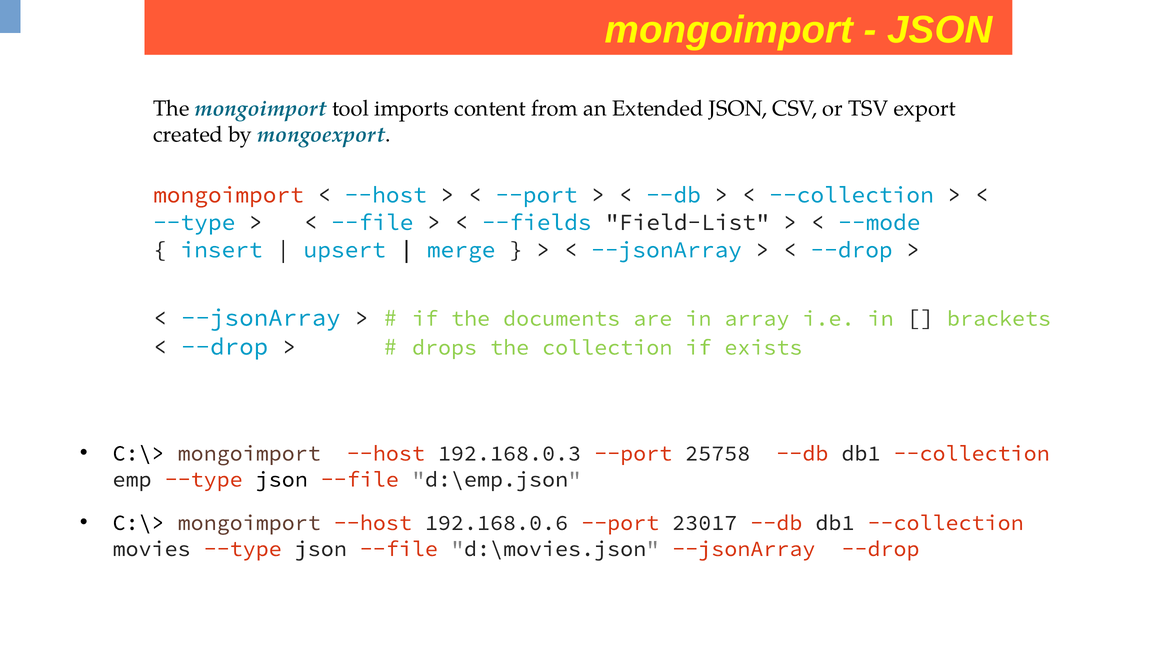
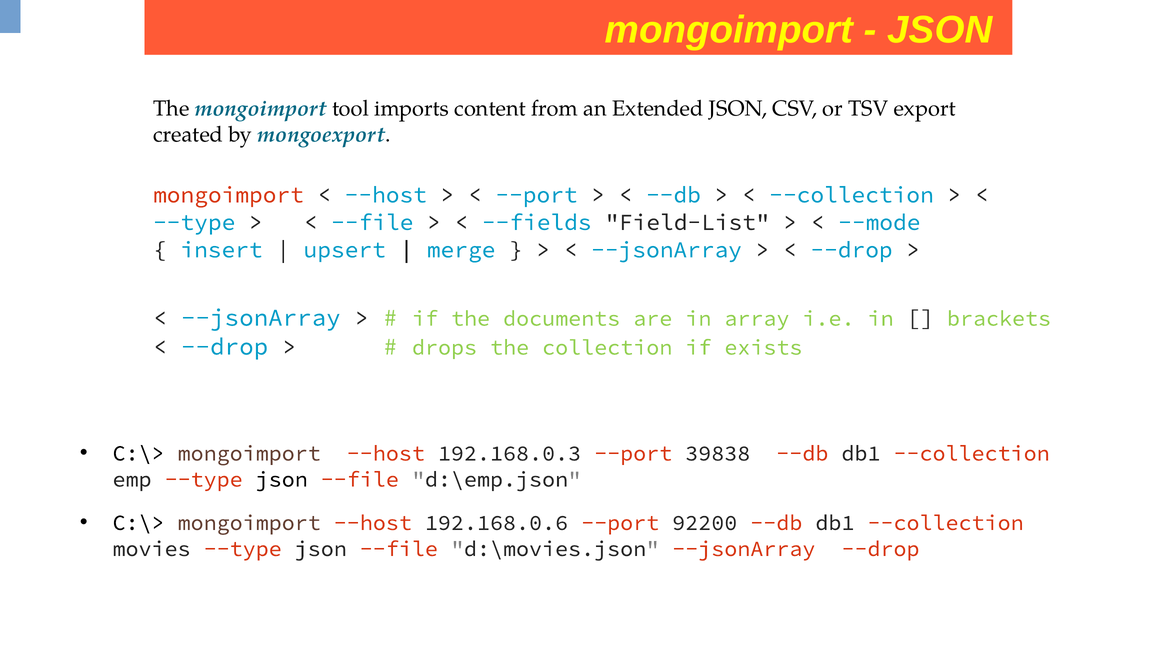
25758: 25758 -> 39838
23017: 23017 -> 92200
